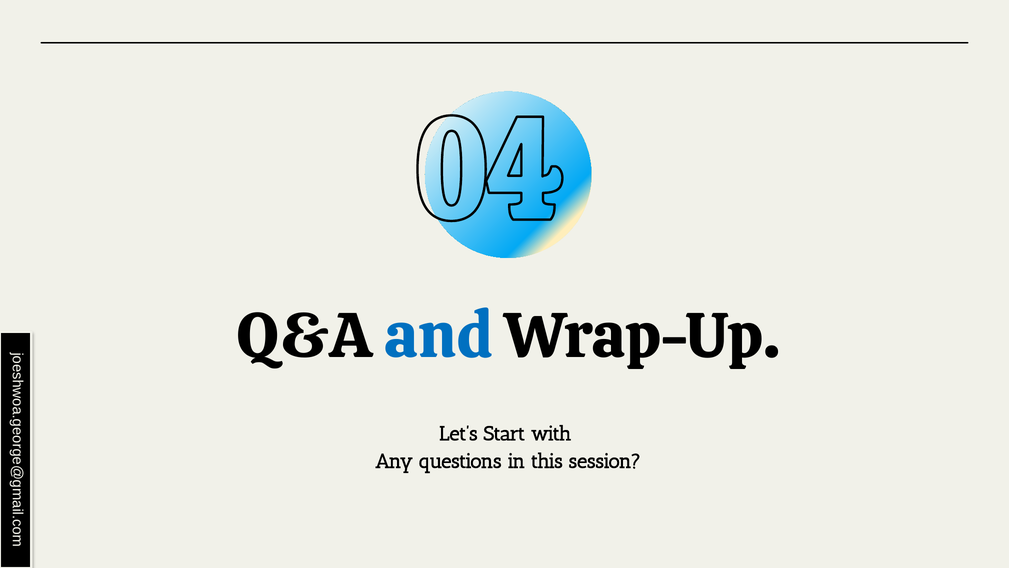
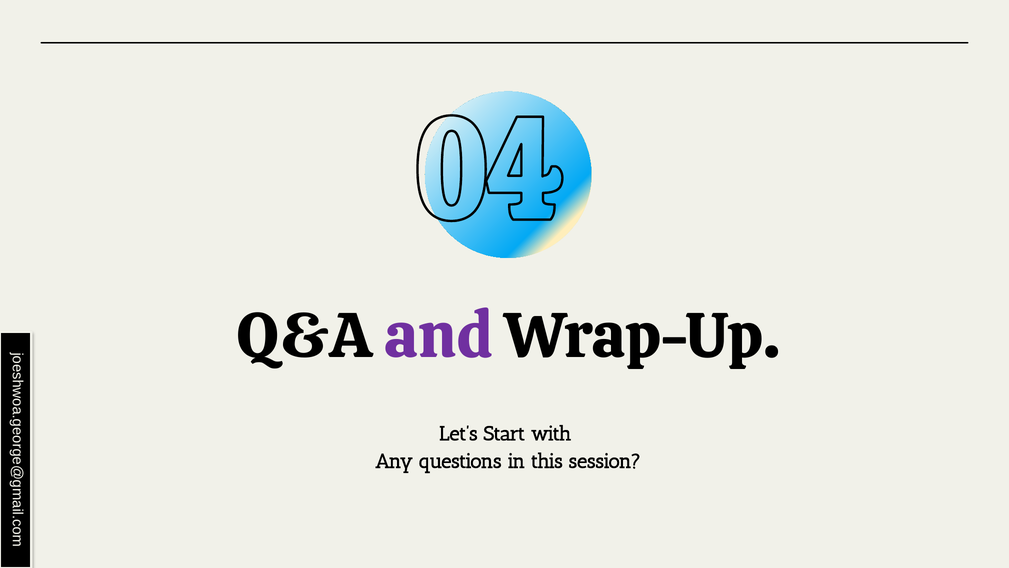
and colour: blue -> purple
